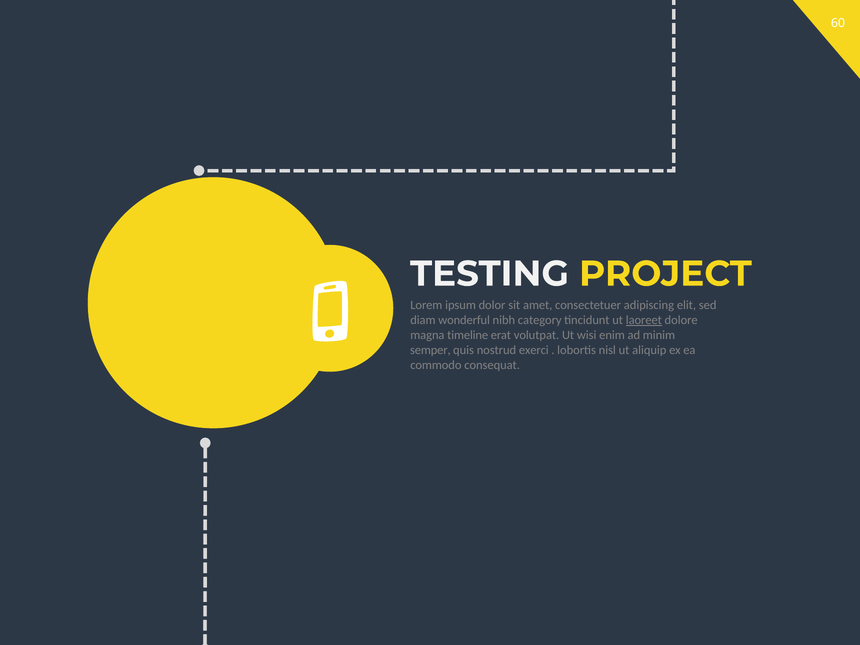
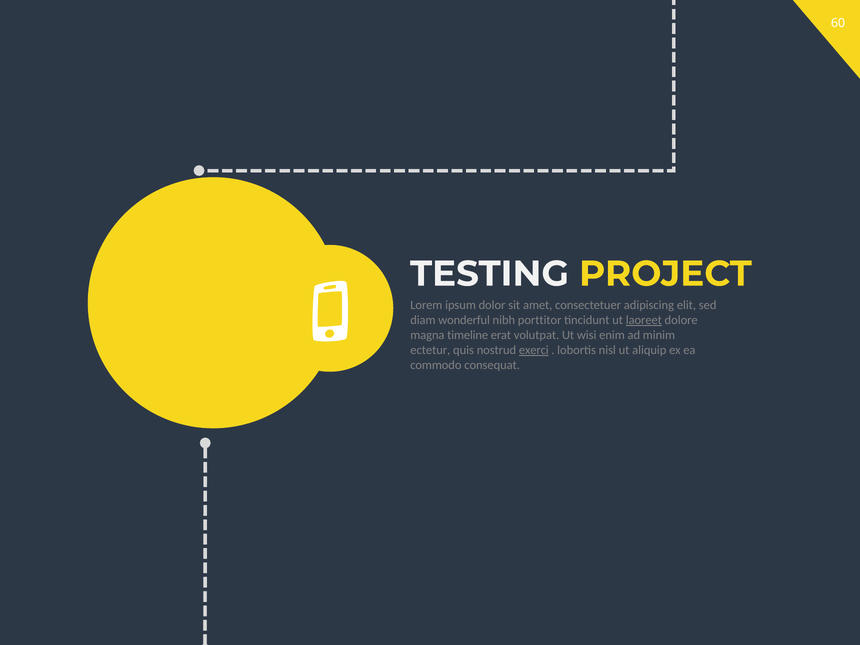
category: category -> porttitor
semper: semper -> ectetur
exerci underline: none -> present
